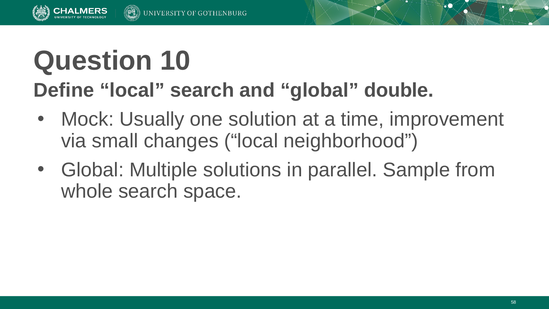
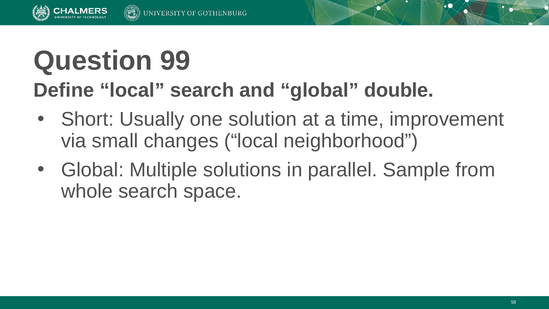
10: 10 -> 99
Mock: Mock -> Short
